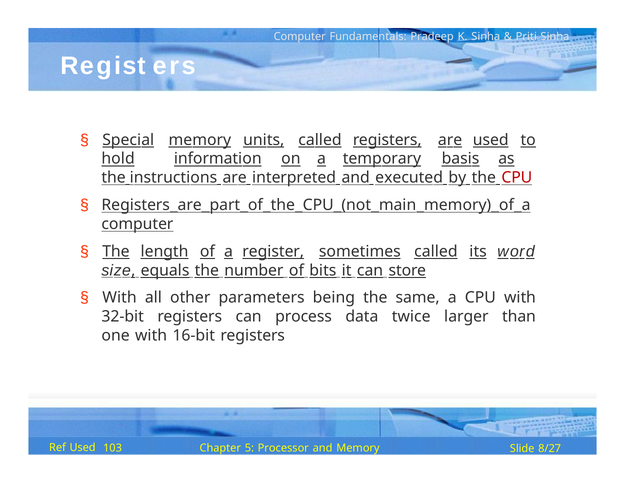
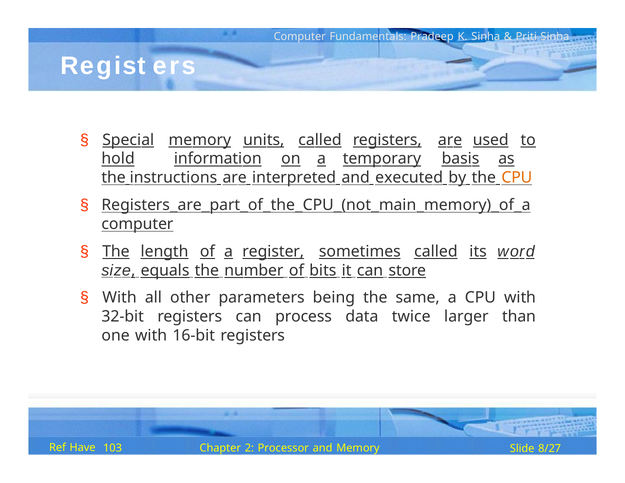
CPU at (517, 178) colour: red -> orange
Ref Used: Used -> Have
5: 5 -> 2
